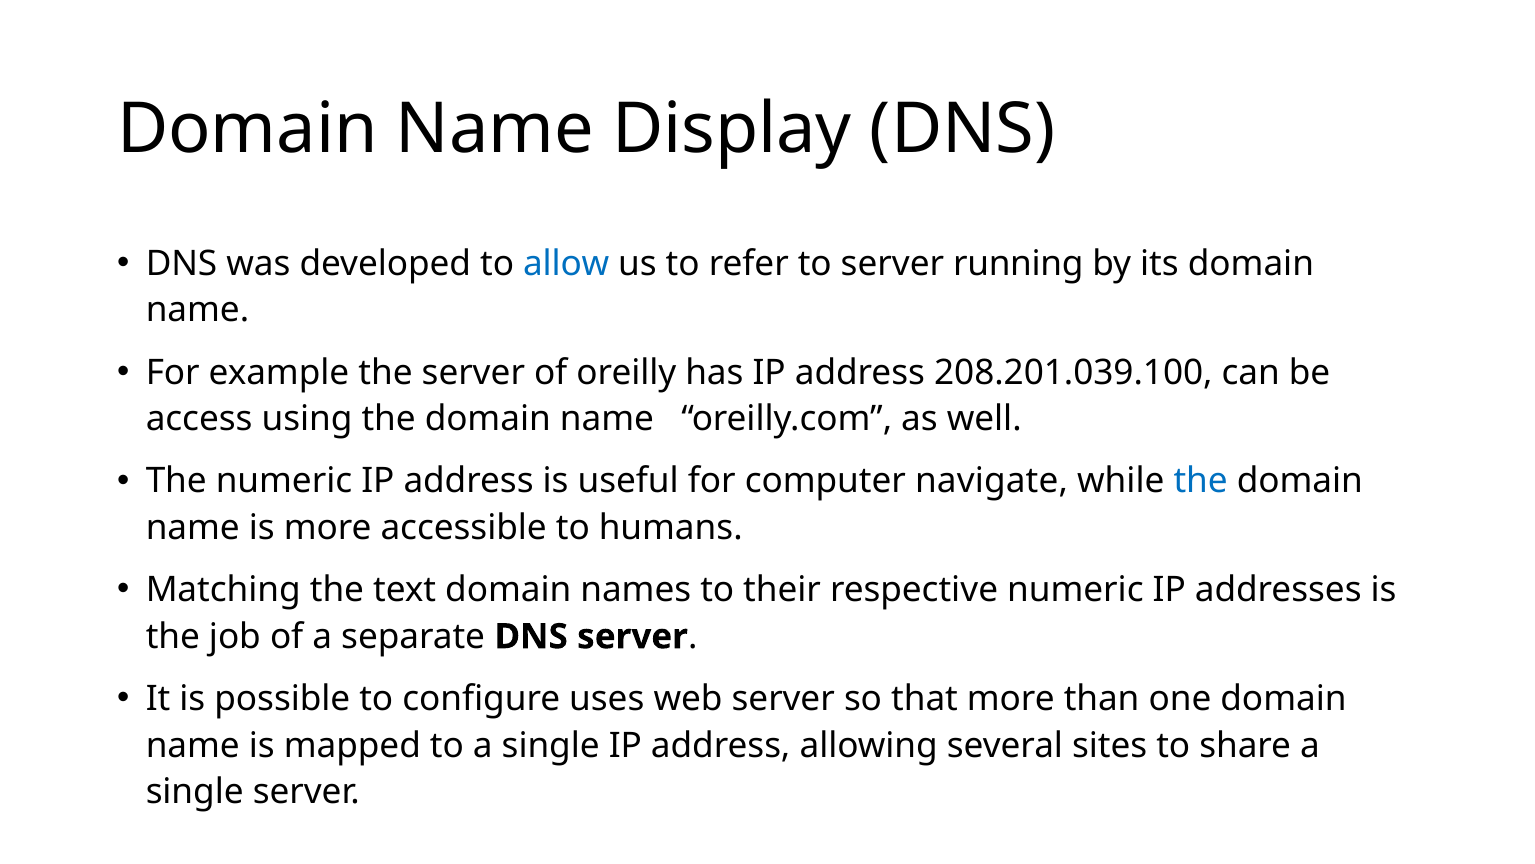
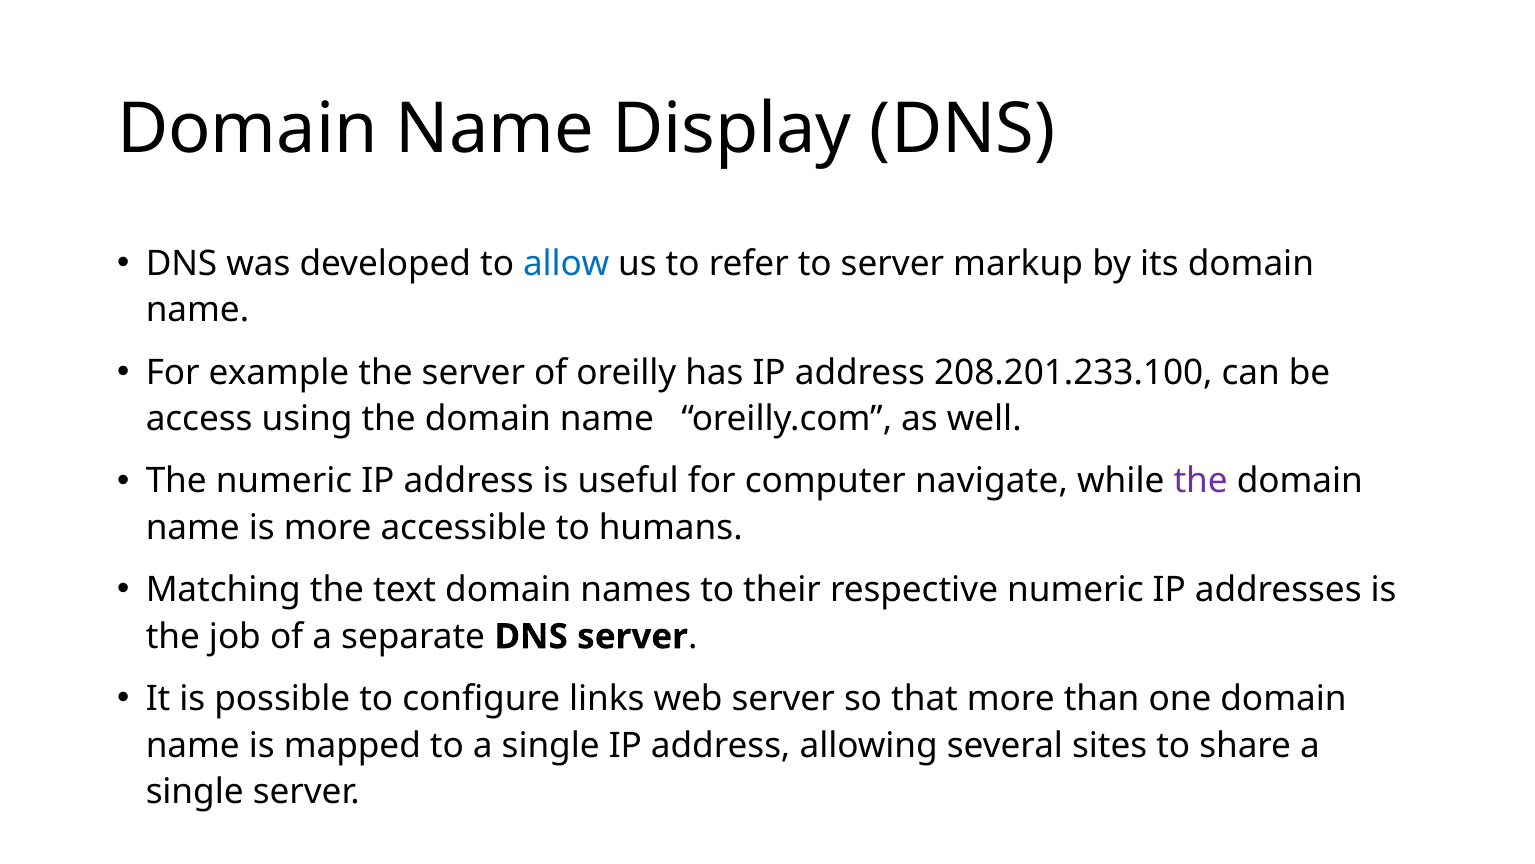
running: running -> markup
208.201.039.100: 208.201.039.100 -> 208.201.233.100
the at (1201, 481) colour: blue -> purple
uses: uses -> links
